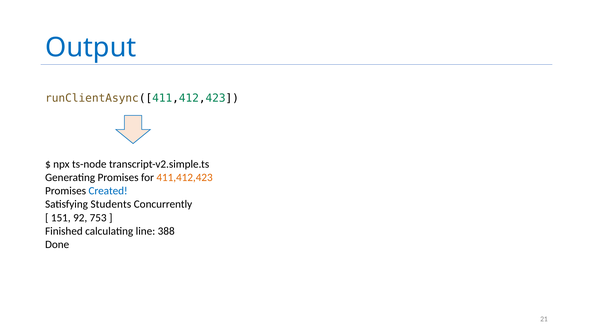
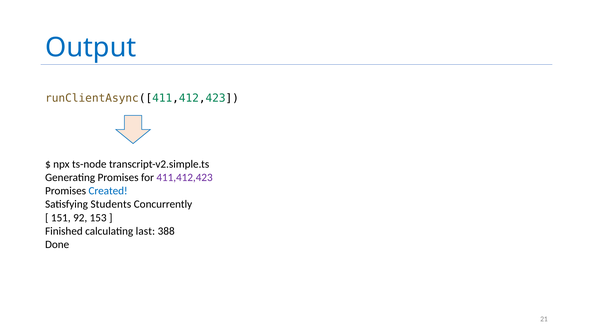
411,412,423 colour: orange -> purple
753: 753 -> 153
line: line -> last
